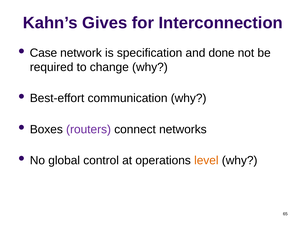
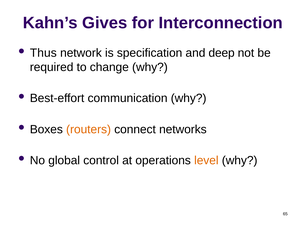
Case: Case -> Thus
done: done -> deep
routers colour: purple -> orange
